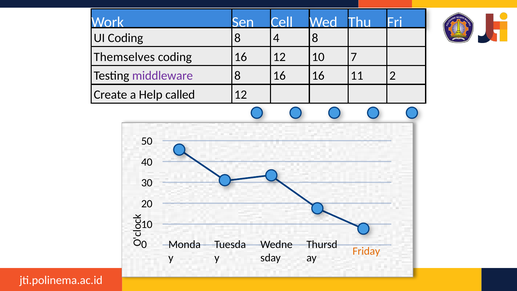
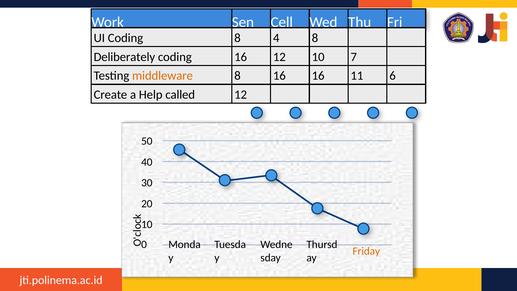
Themselves: Themselves -> Deliberately
middleware colour: purple -> orange
2: 2 -> 6
